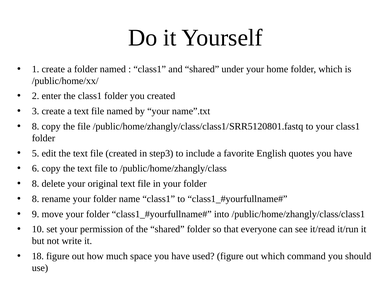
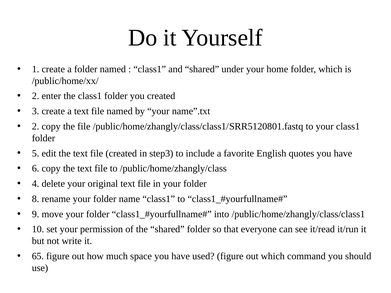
8 at (36, 126): 8 -> 2
8 at (36, 184): 8 -> 4
18: 18 -> 65
